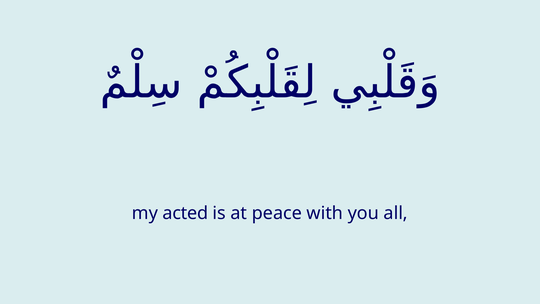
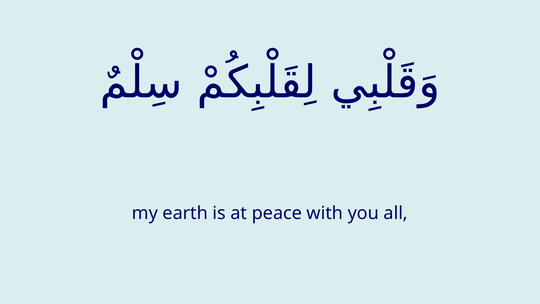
acted: acted -> earth
